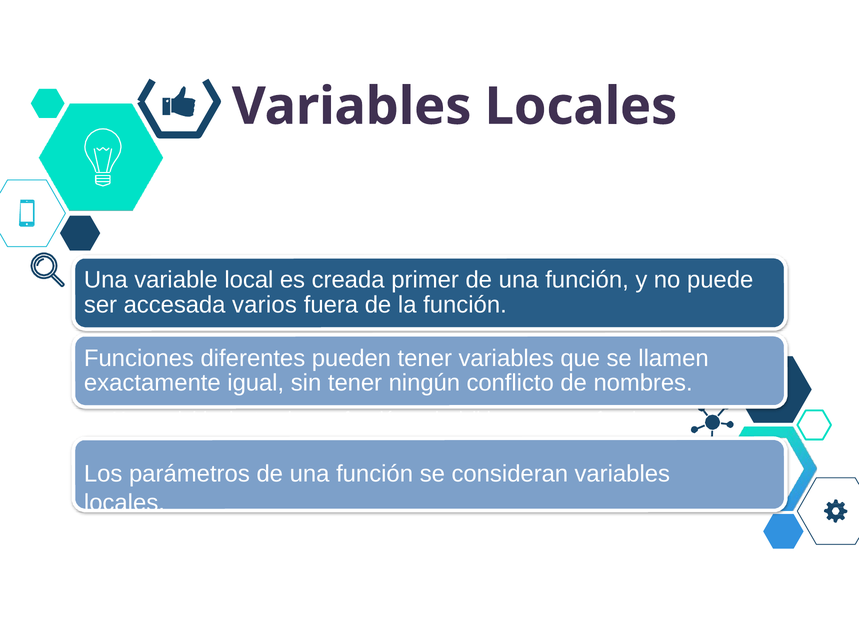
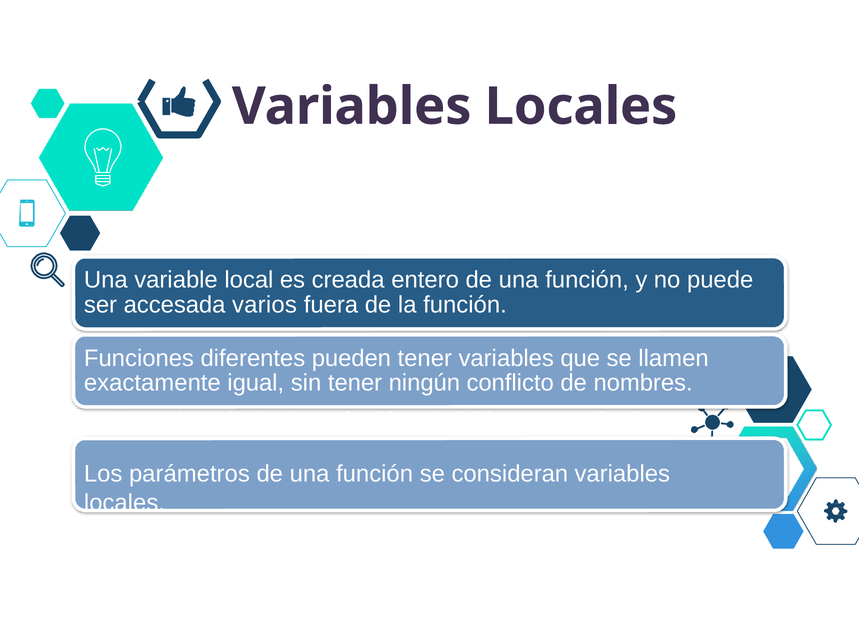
primer: primer -> entero
